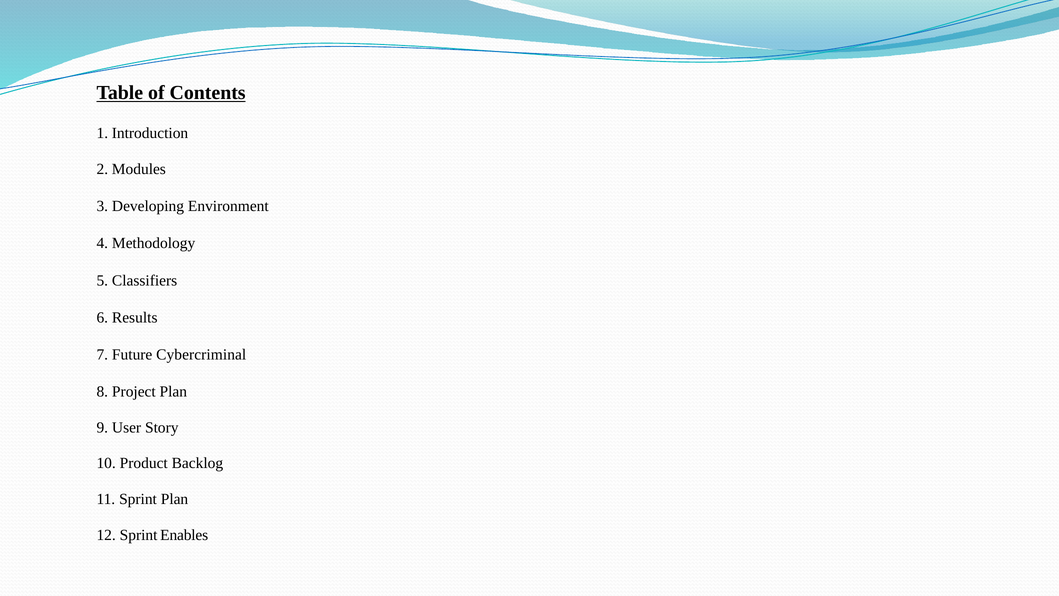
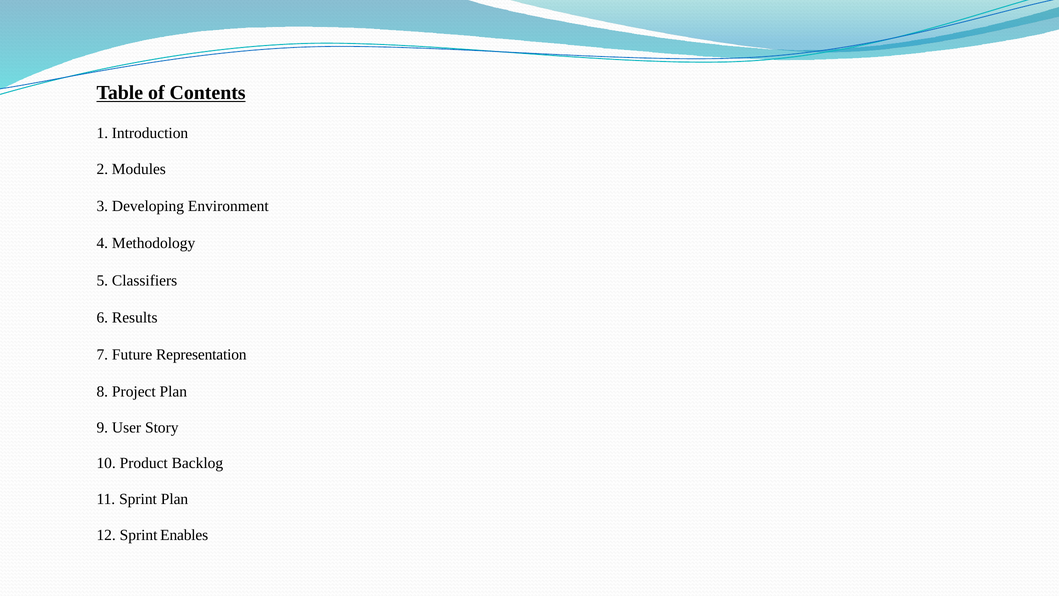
Cybercriminal: Cybercriminal -> Representation
